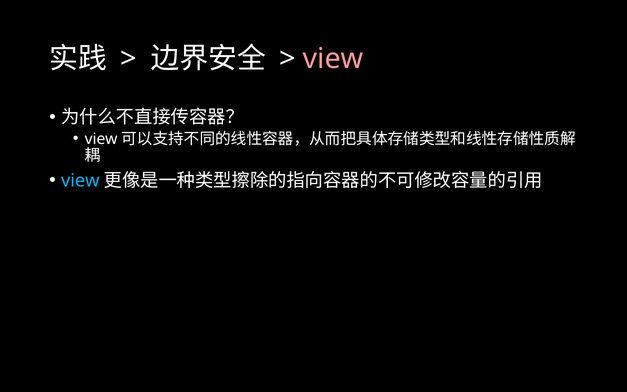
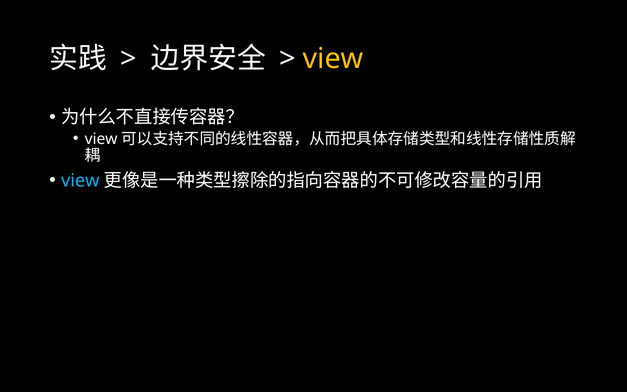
view at (333, 59) colour: pink -> yellow
